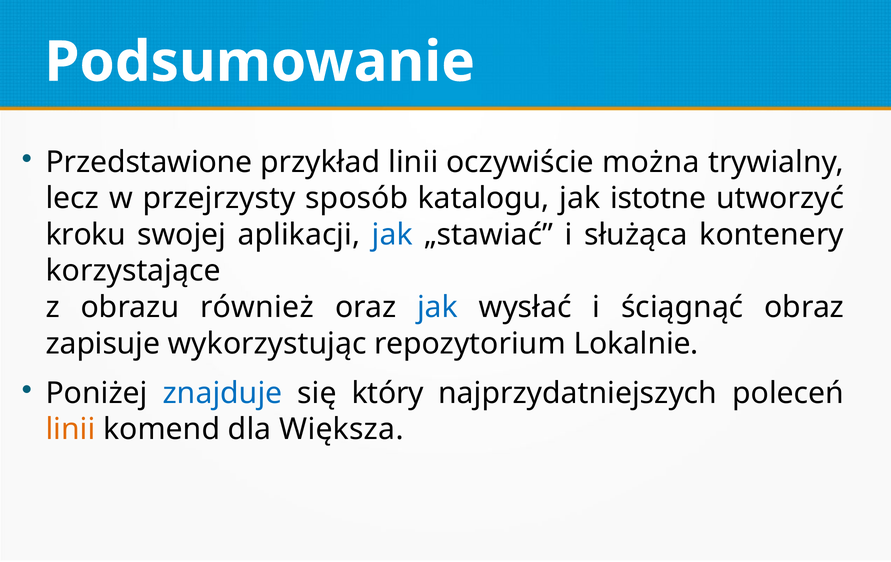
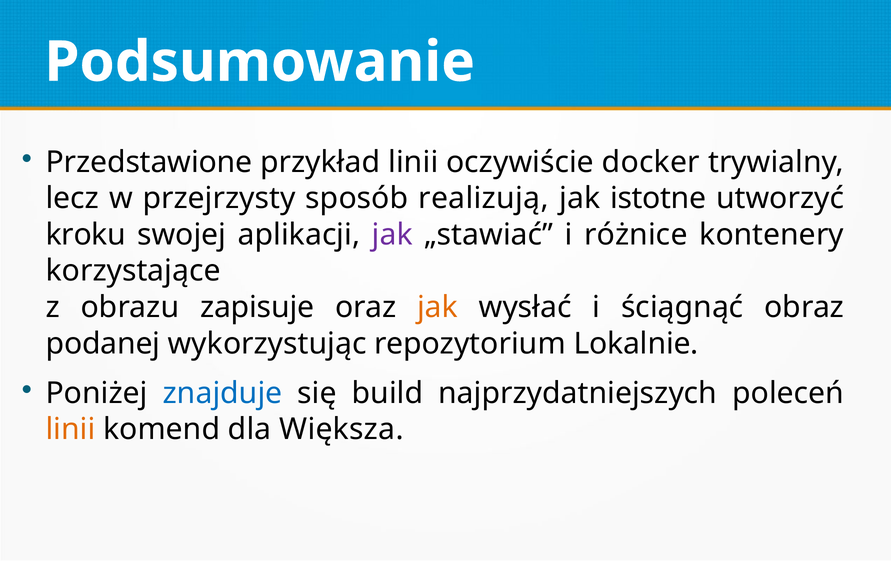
można: można -> docker
katalogu: katalogu -> realizują
jak at (392, 234) colour: blue -> purple
służąca: służąca -> różnice
również: również -> zapisuje
jak at (438, 307) colour: blue -> orange
zapisuje: zapisuje -> podanej
który: który -> build
